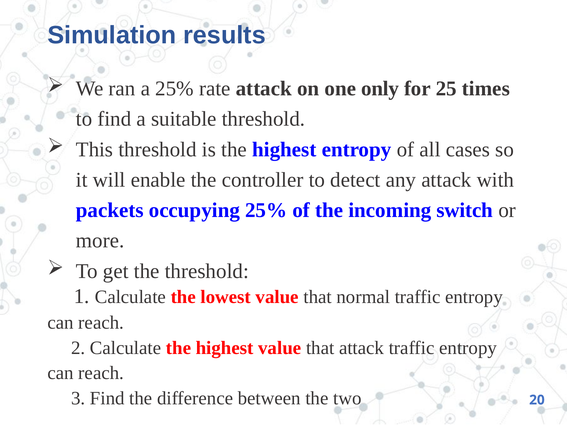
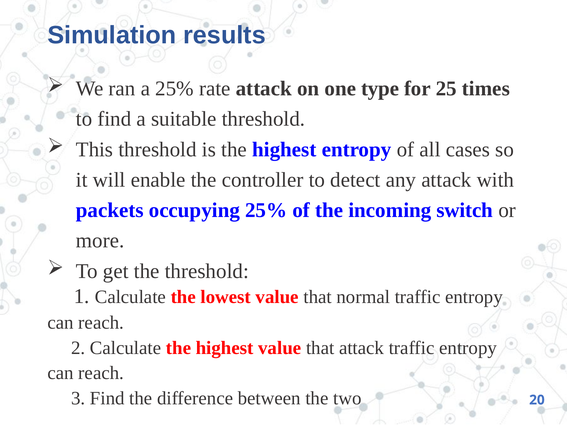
only: only -> type
